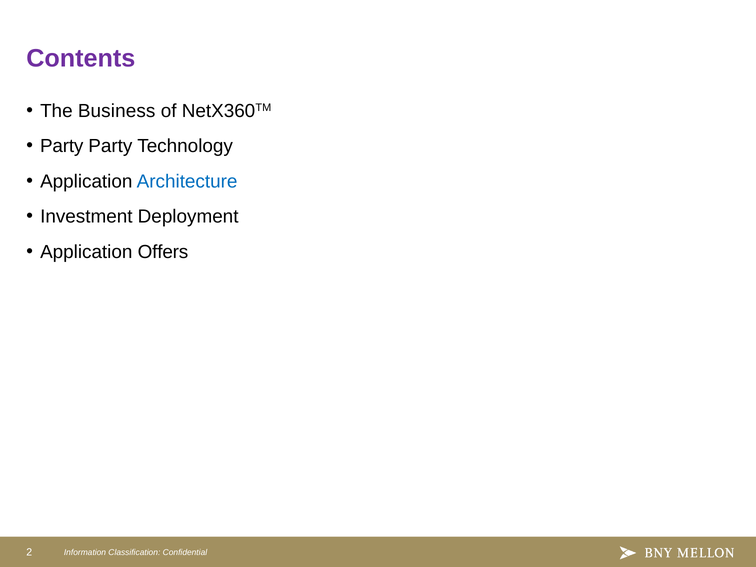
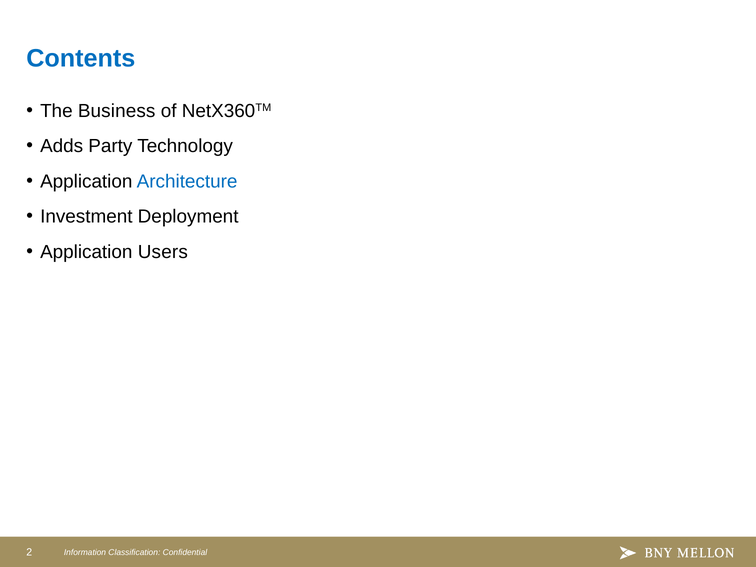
Contents colour: purple -> blue
Party at (62, 146): Party -> Adds
Offers: Offers -> Users
